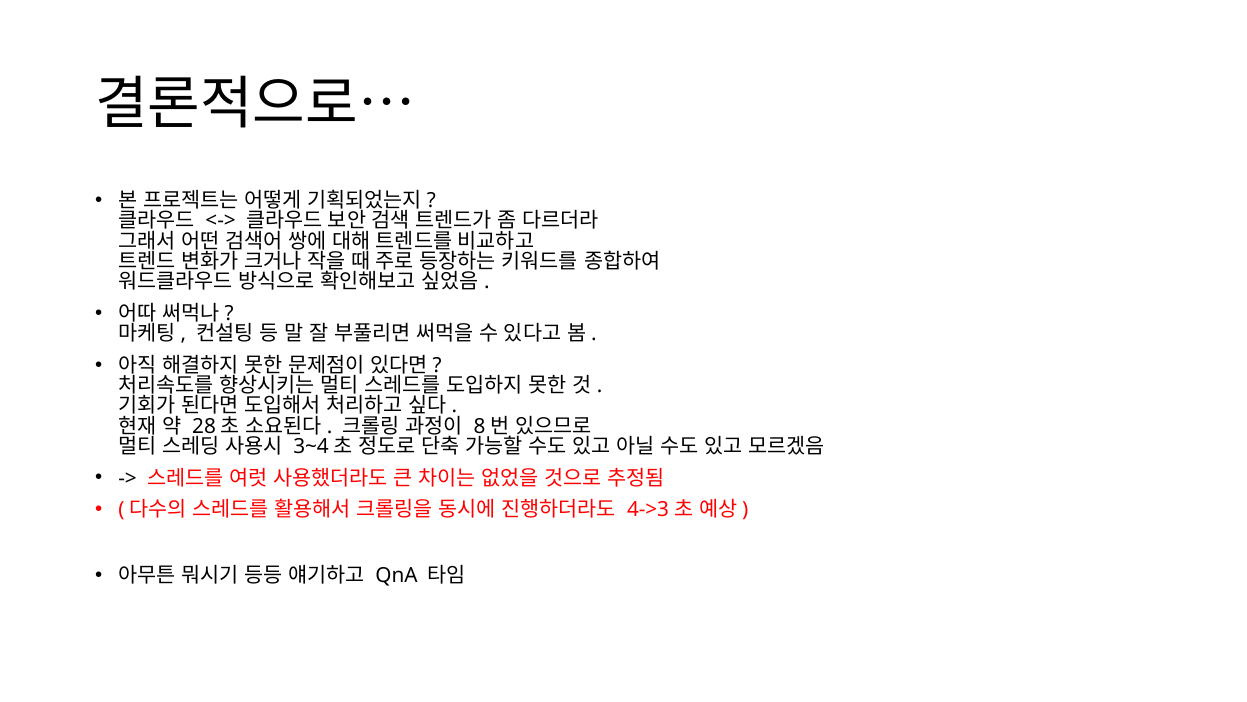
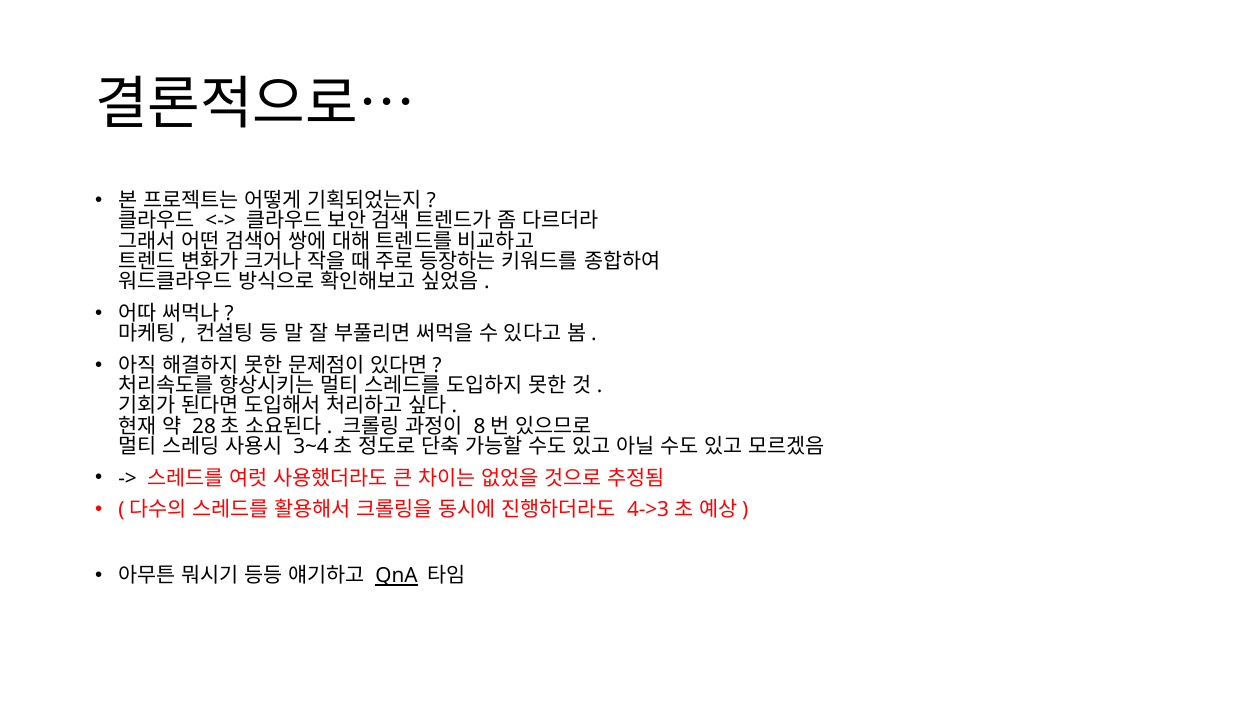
QnA underline: none -> present
